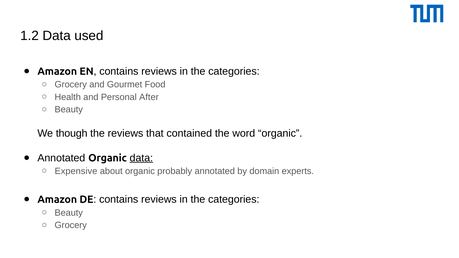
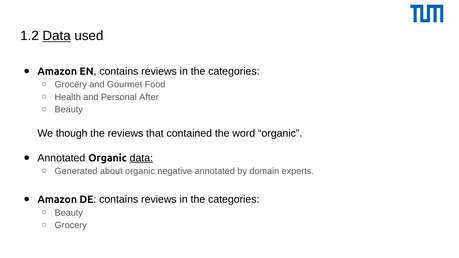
Data at (57, 36) underline: none -> present
Expensive: Expensive -> Generated
probably: probably -> negative
